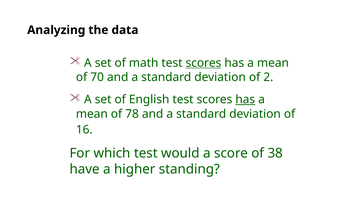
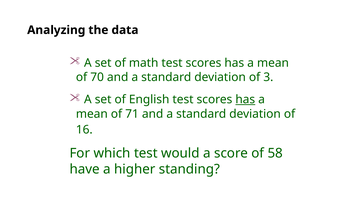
scores at (203, 63) underline: present -> none
2: 2 -> 3
78: 78 -> 71
38: 38 -> 58
